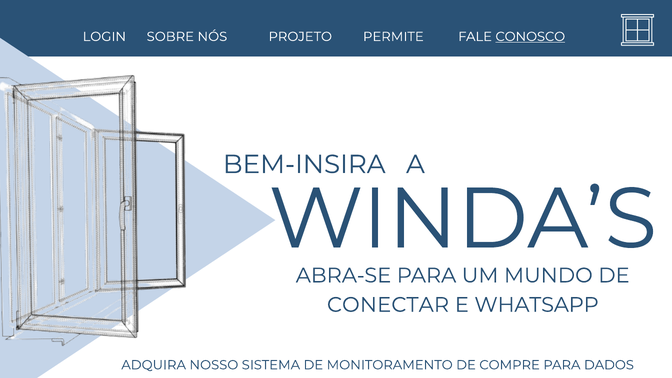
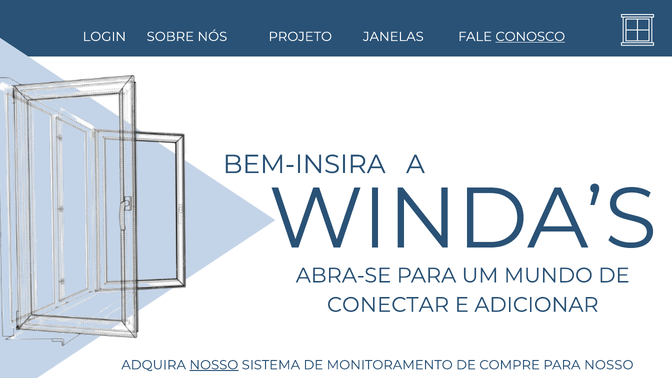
PERMITE: PERMITE -> JANELAS
WHATSAPP: WHATSAPP -> ADICIONAR
NOSSO at (214, 365) underline: none -> present
PARA DADOS: DADOS -> NOSSO
